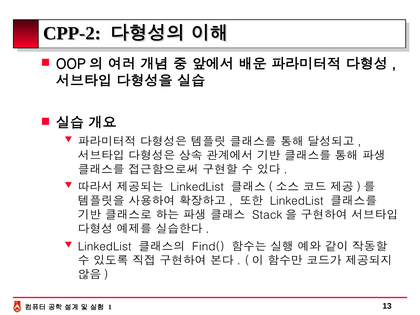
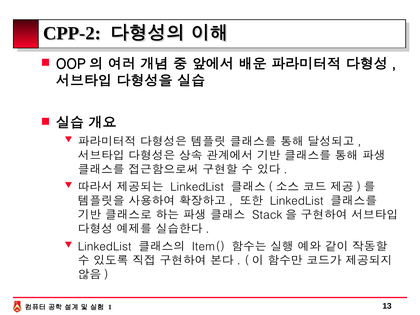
Find(: Find( -> Item(
